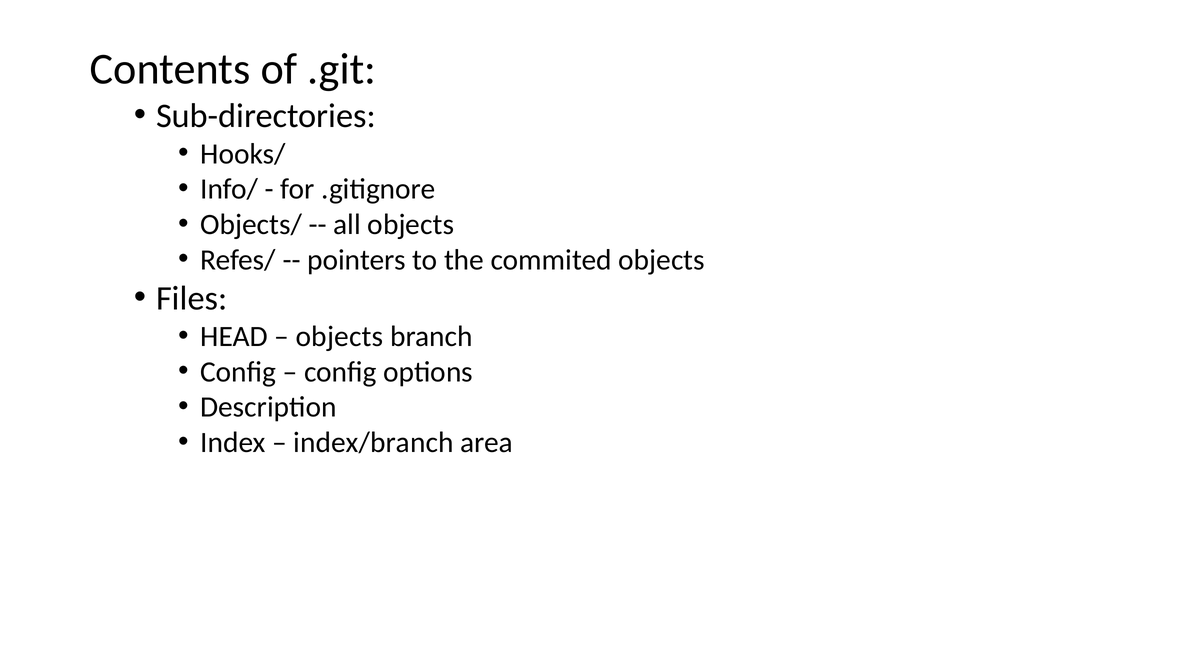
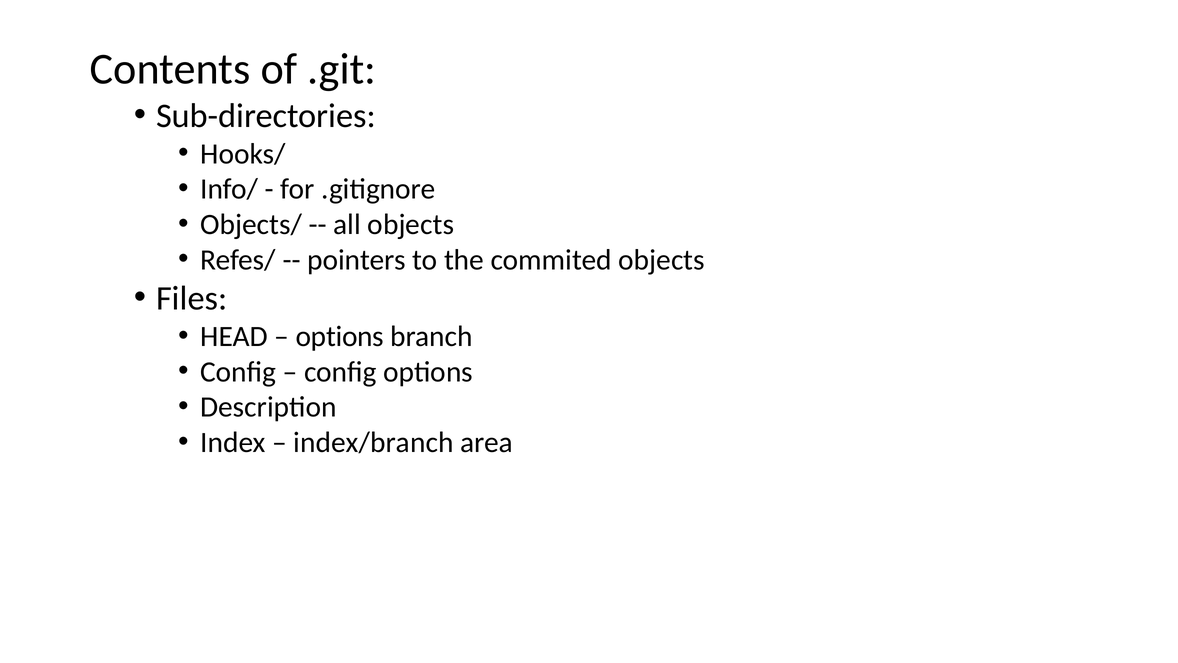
objects at (340, 336): objects -> options
